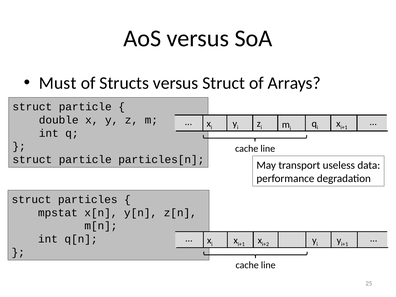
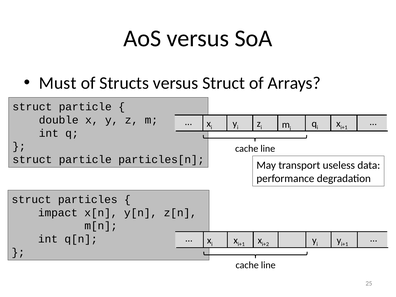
mpstat: mpstat -> impact
